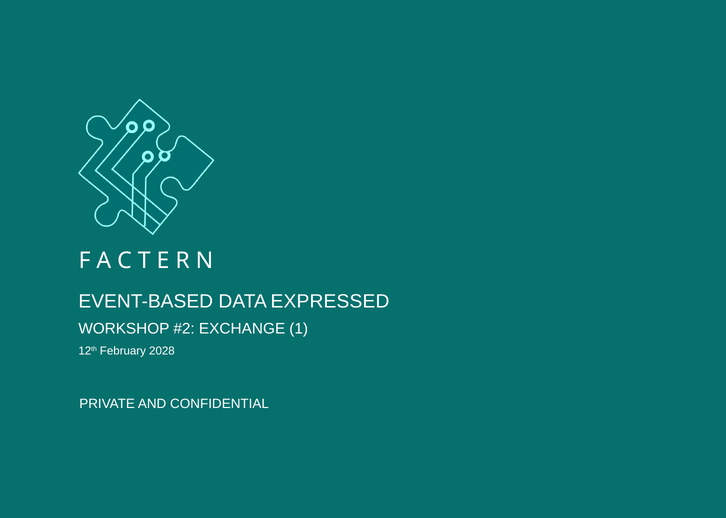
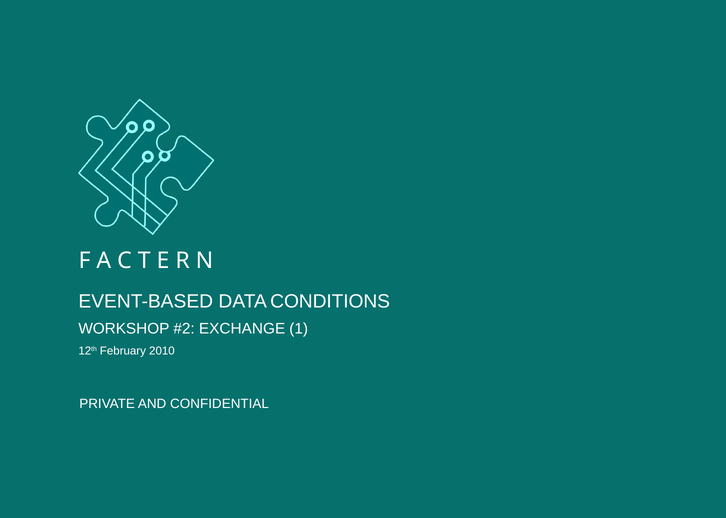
EXPRESSED: EXPRESSED -> CONDITIONS
2028: 2028 -> 2010
